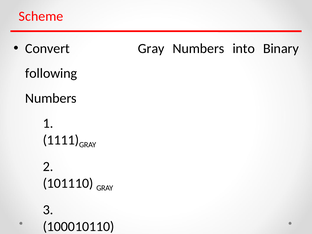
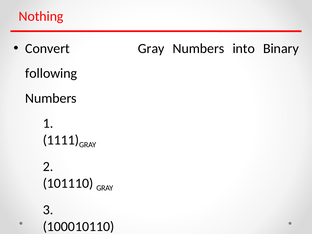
Scheme: Scheme -> Nothing
